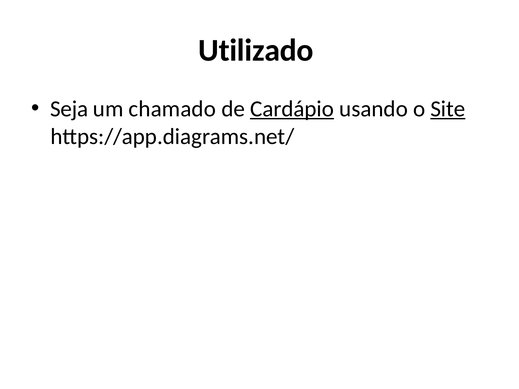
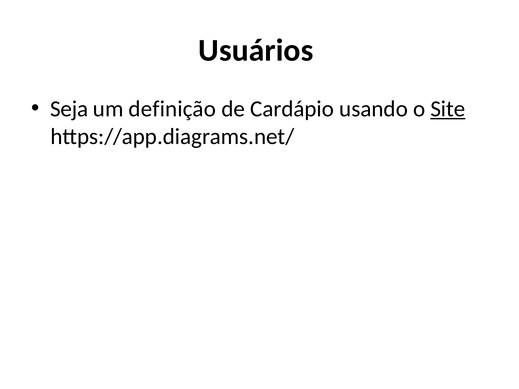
Utilizado: Utilizado -> Usuários
chamado: chamado -> definição
Cardápio underline: present -> none
